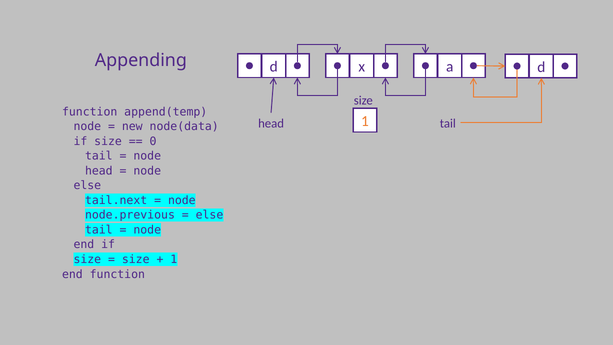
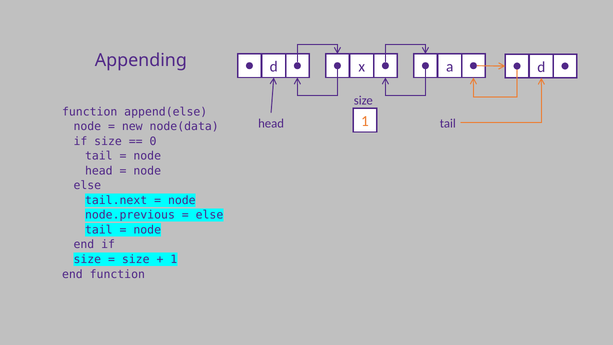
append(temp: append(temp -> append(else
